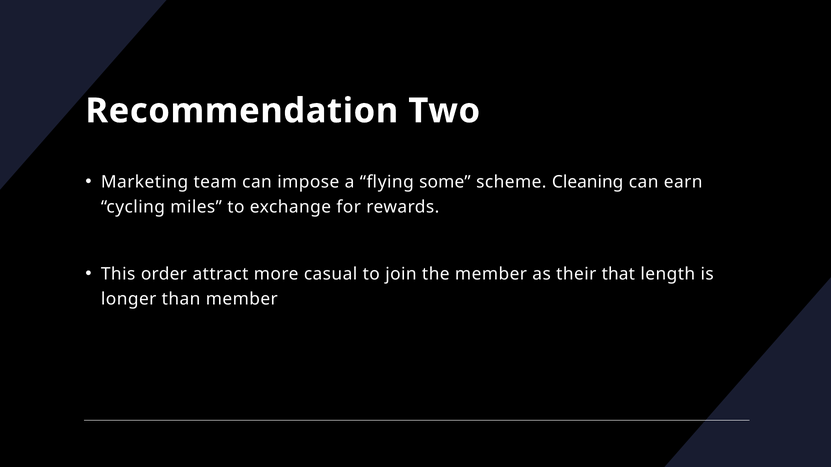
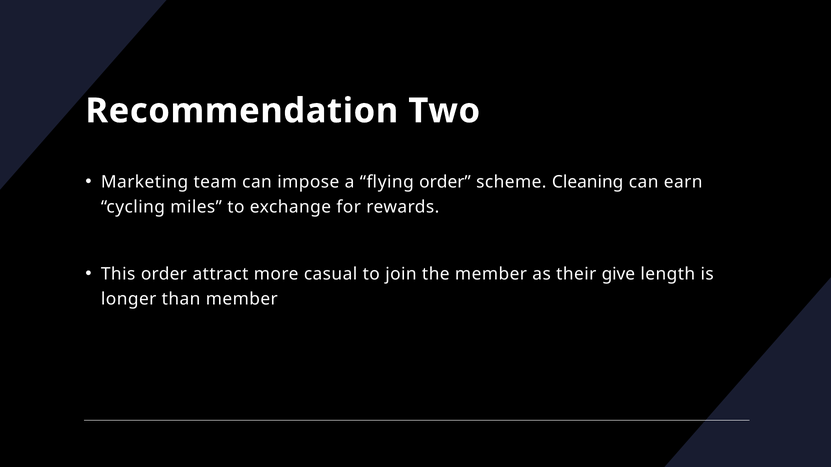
flying some: some -> order
that: that -> give
